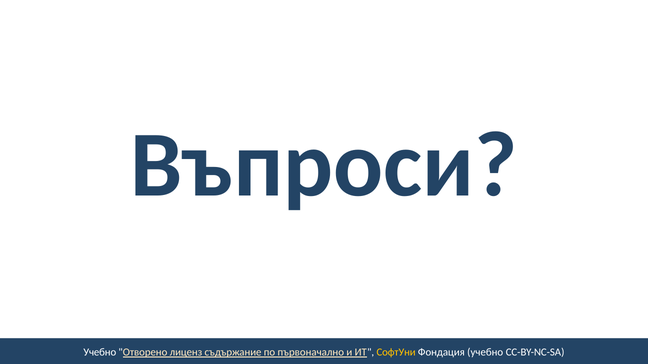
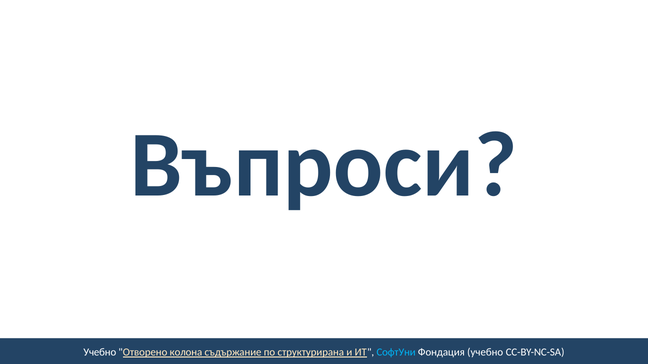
лиценз: лиценз -> колона
първоначално: първоначално -> структурирана
СофтУни colour: yellow -> light blue
